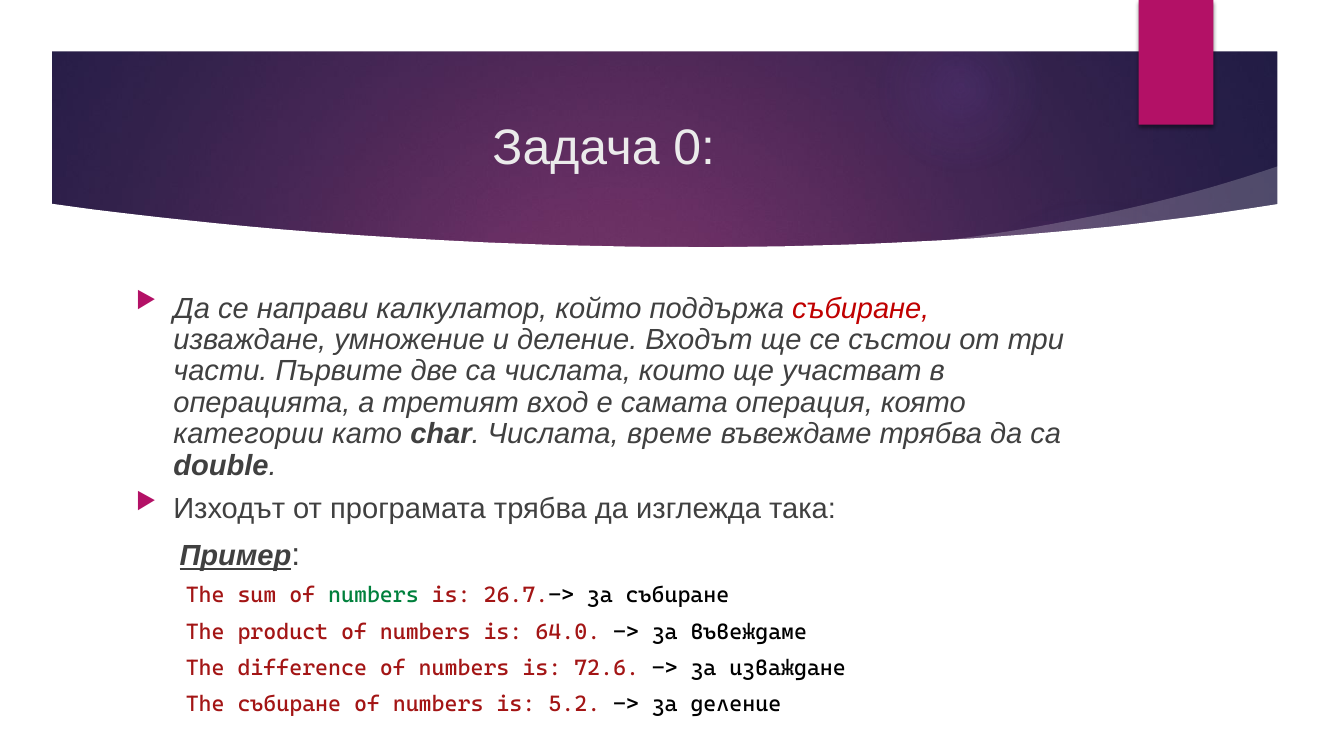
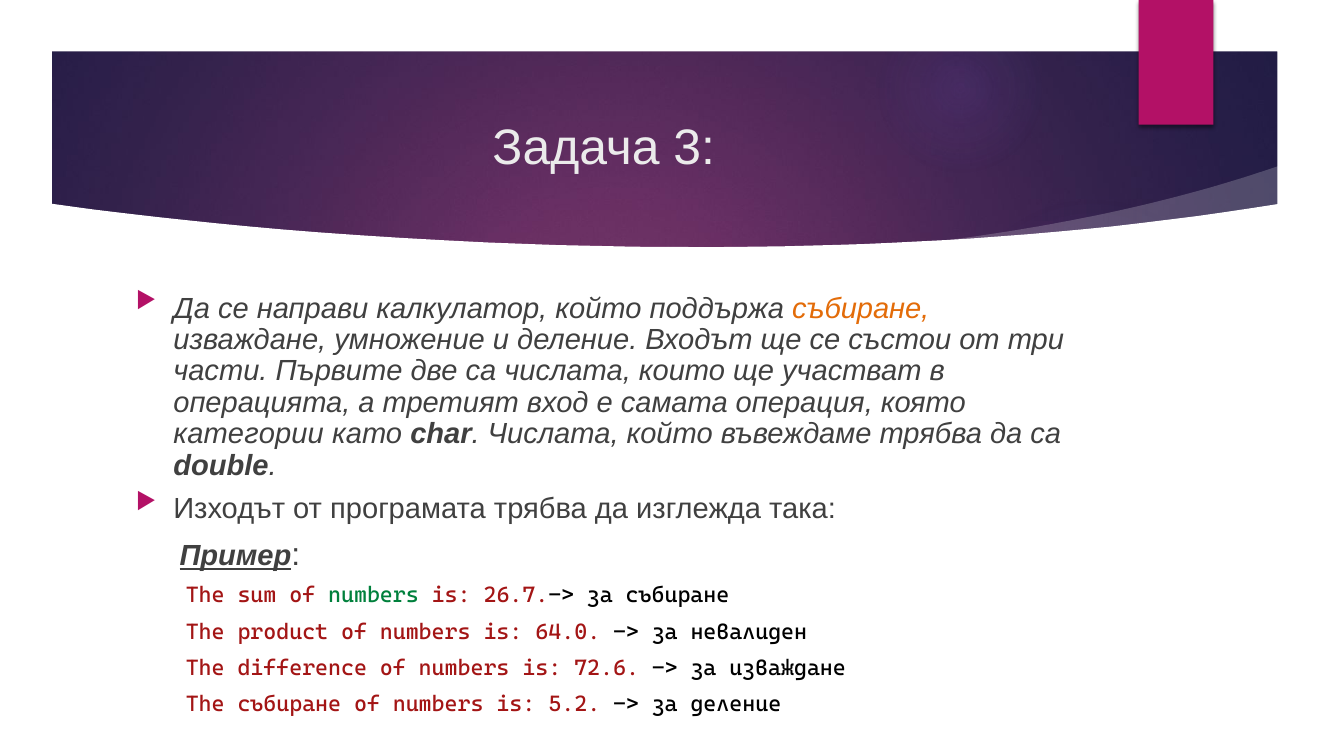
0: 0 -> 3
събиране at (861, 308) colour: red -> orange
Числата време: време -> който
за въвеждаме: въвеждаме -> невалиден
